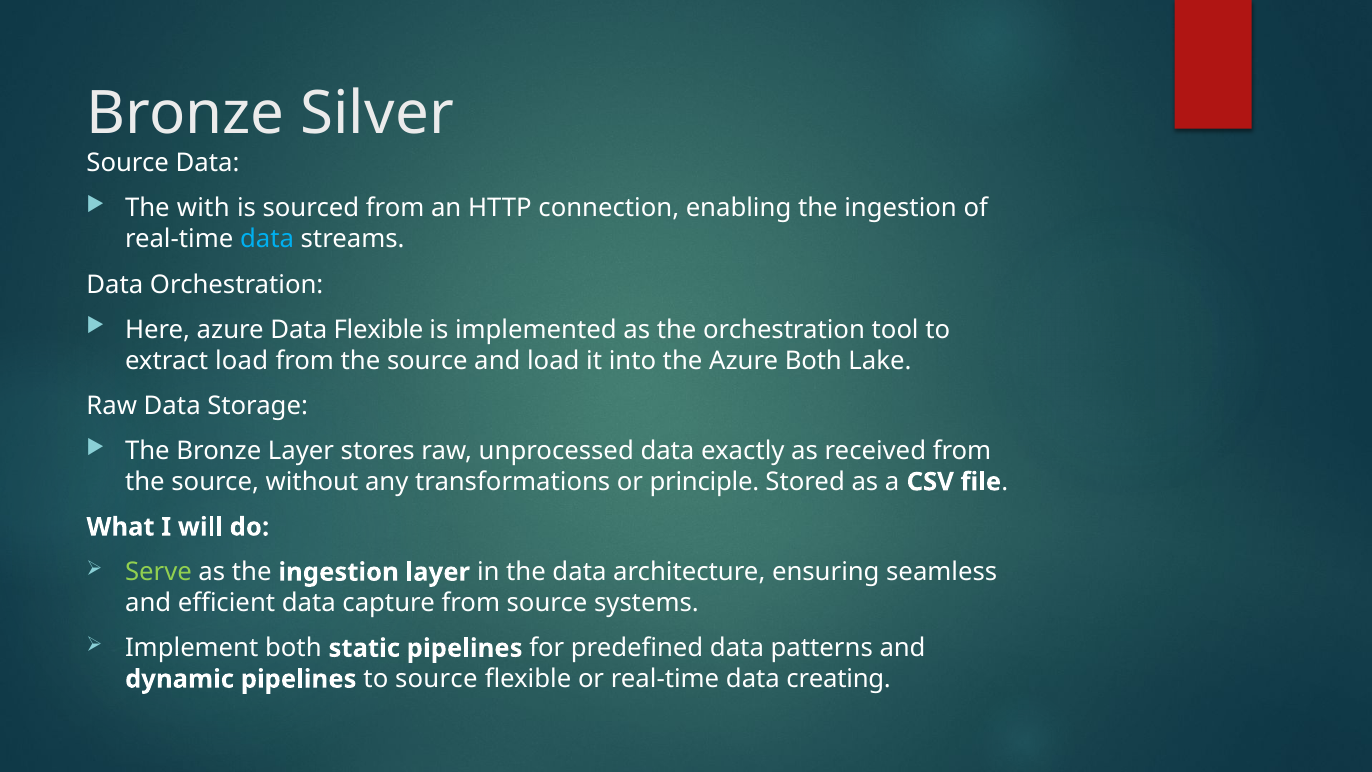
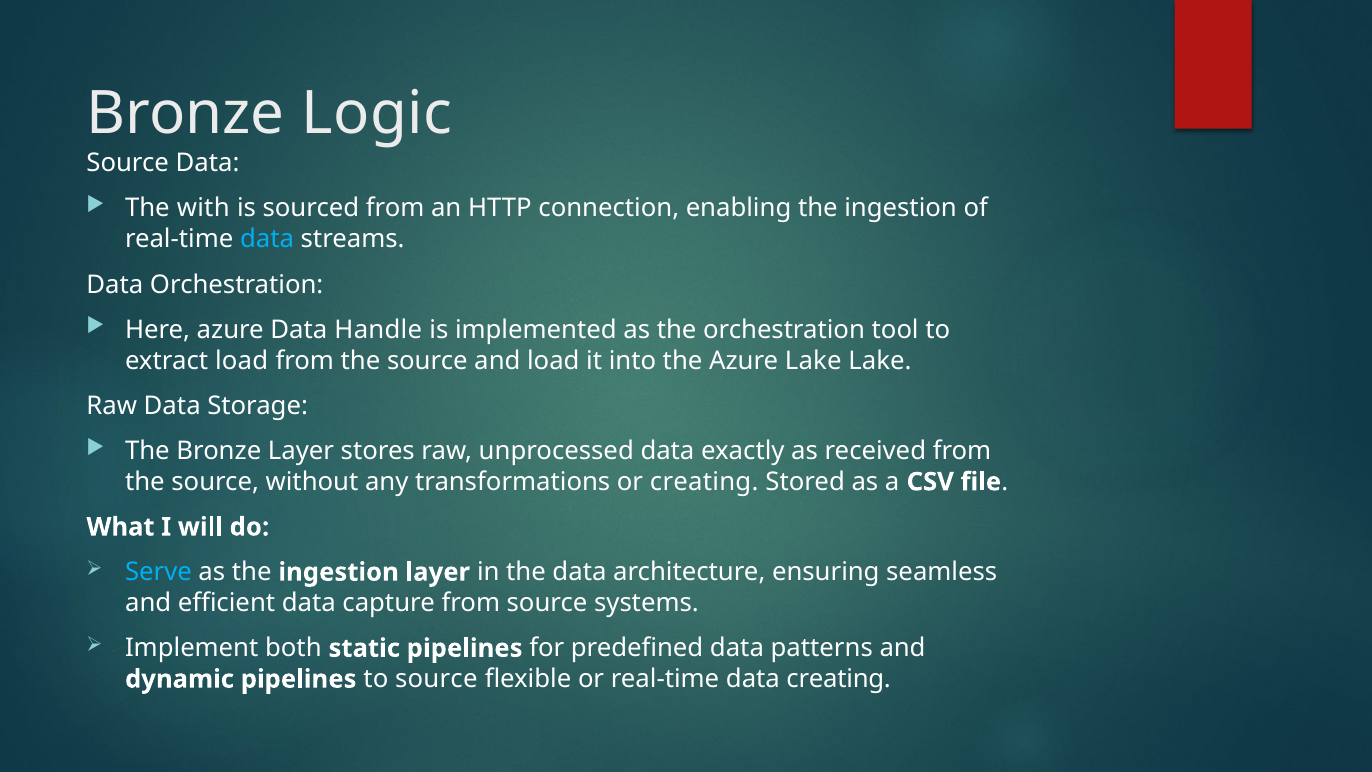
Silver: Silver -> Logic
Data Flexible: Flexible -> Handle
Azure Both: Both -> Lake
or principle: principle -> creating
Serve colour: light green -> light blue
